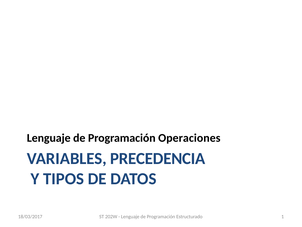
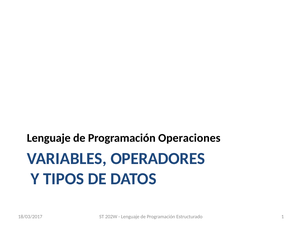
PRECEDENCIA: PRECEDENCIA -> OPERADORES
